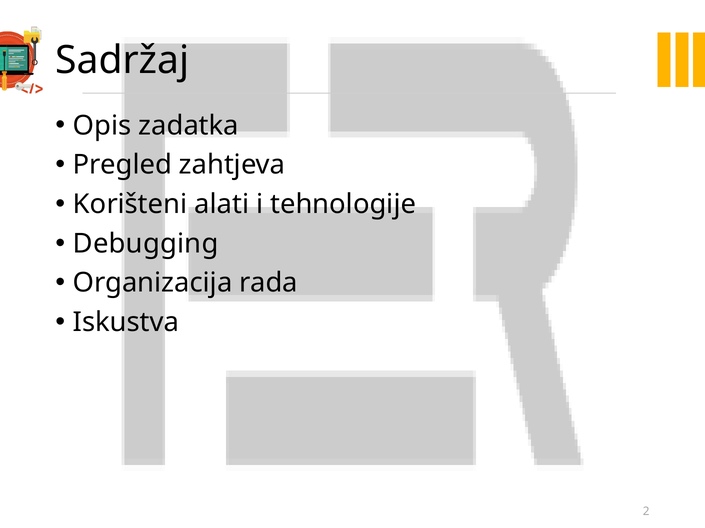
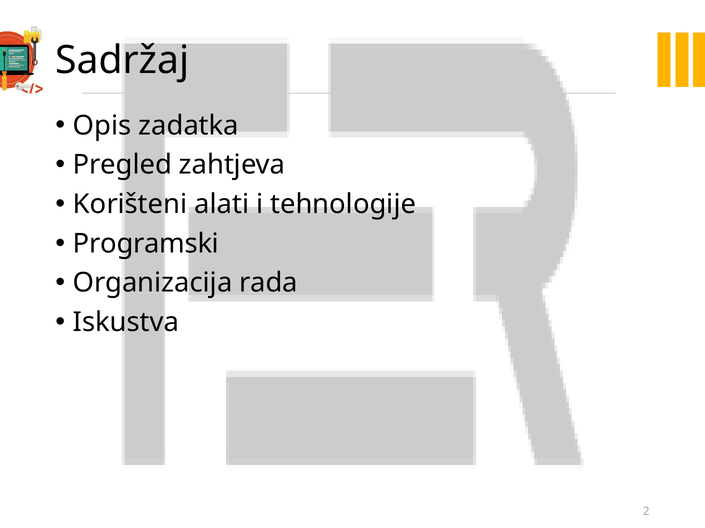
Debugging: Debugging -> Programski
